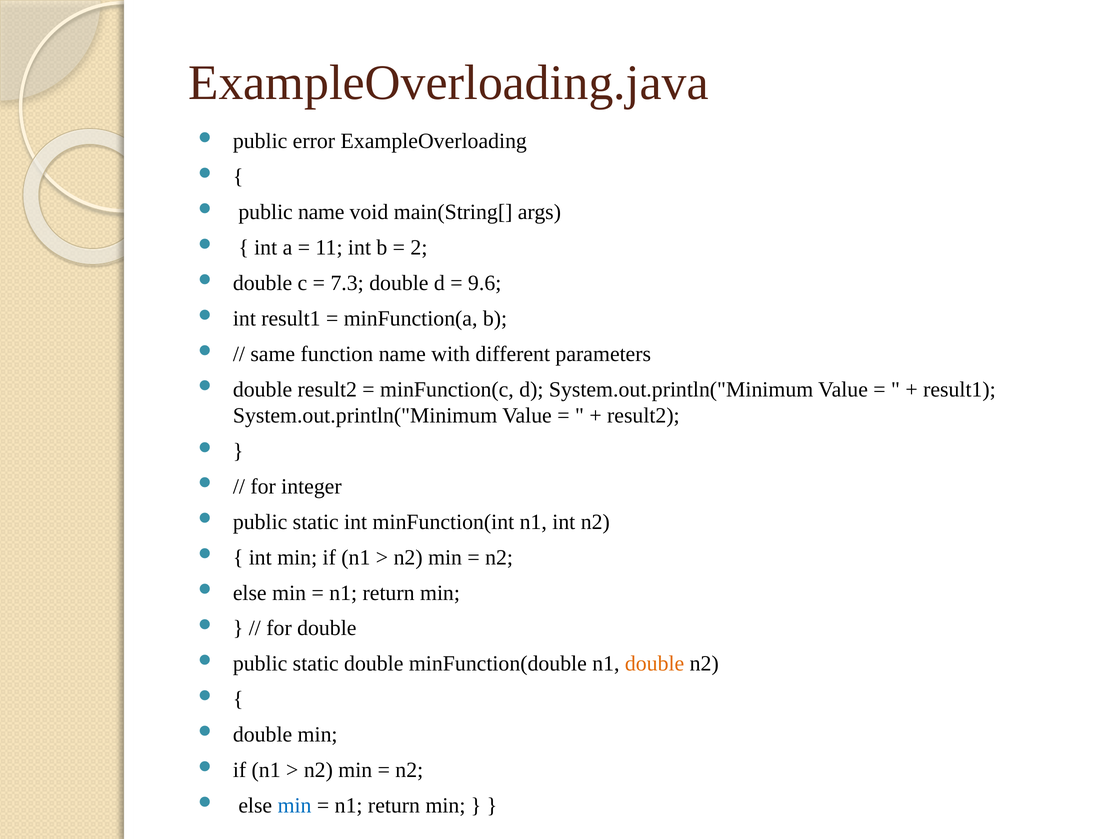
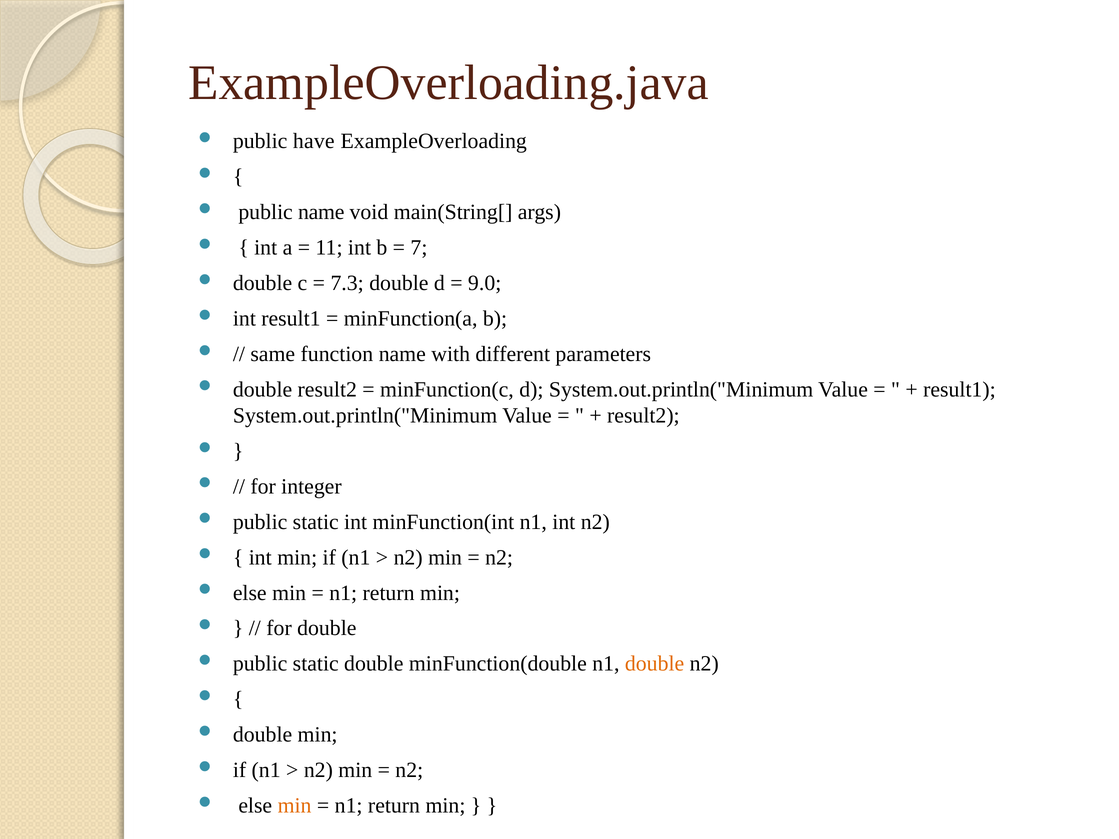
error: error -> have
2: 2 -> 7
9.6: 9.6 -> 9.0
min at (295, 806) colour: blue -> orange
